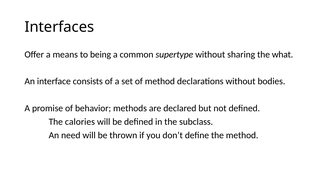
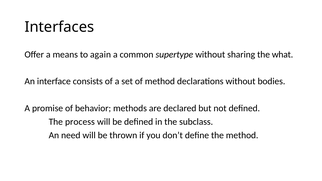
being: being -> again
calories: calories -> process
